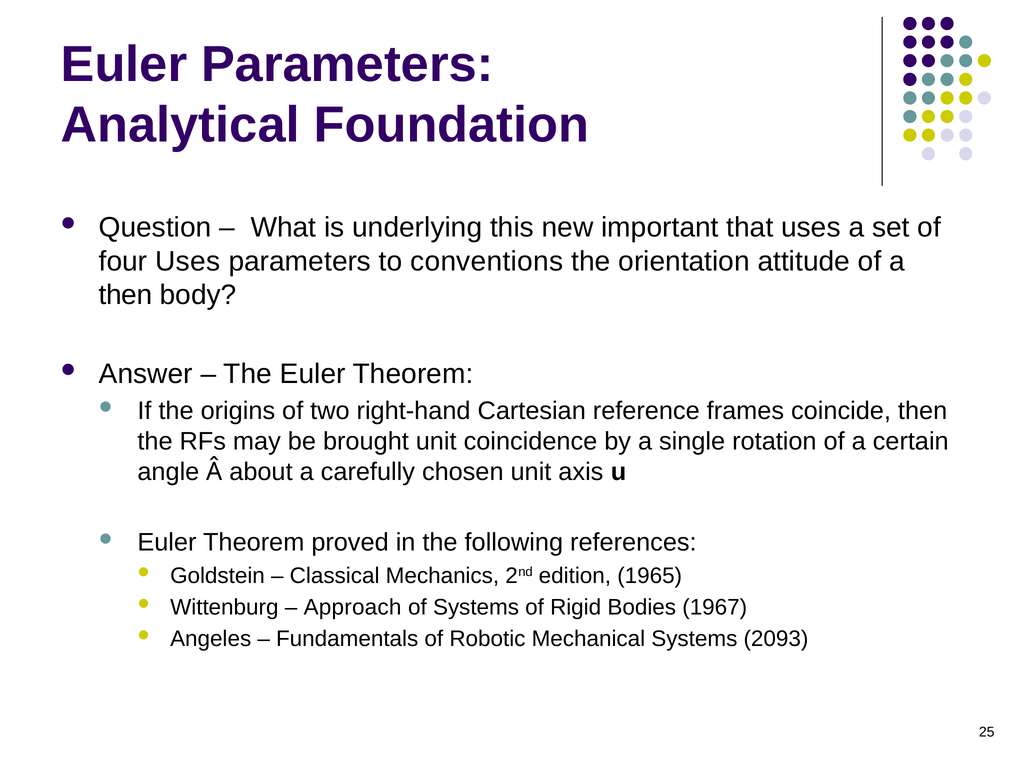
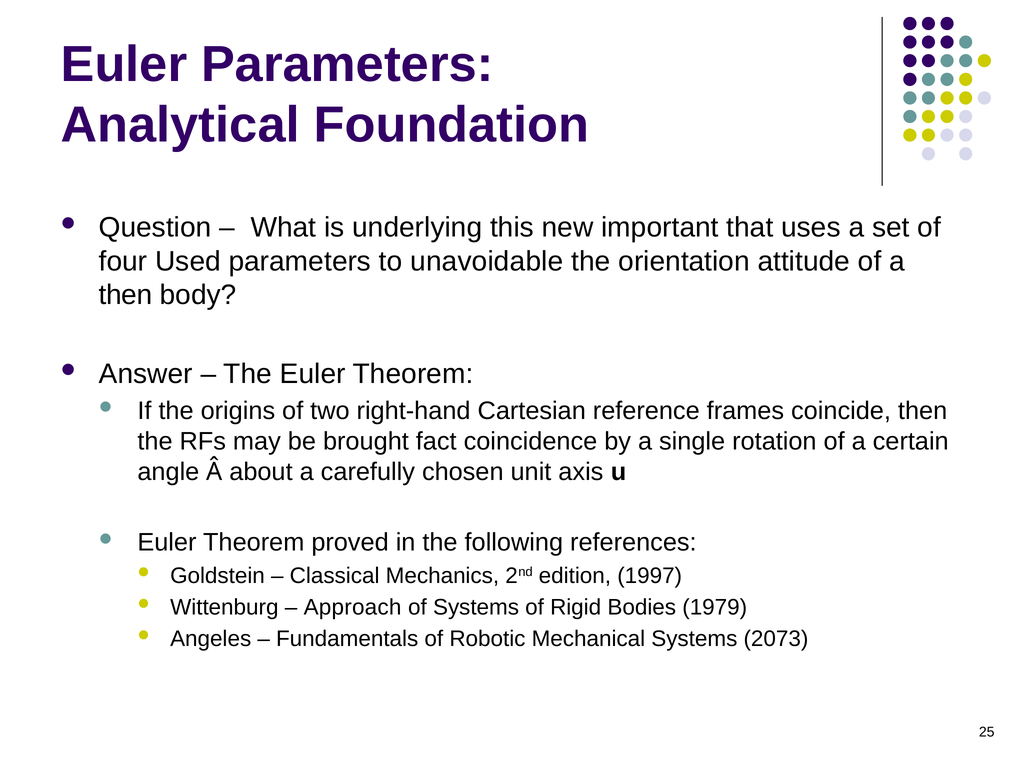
four Uses: Uses -> Used
conventions: conventions -> unavoidable
brought unit: unit -> fact
1965: 1965 -> 1997
1967: 1967 -> 1979
2093: 2093 -> 2073
